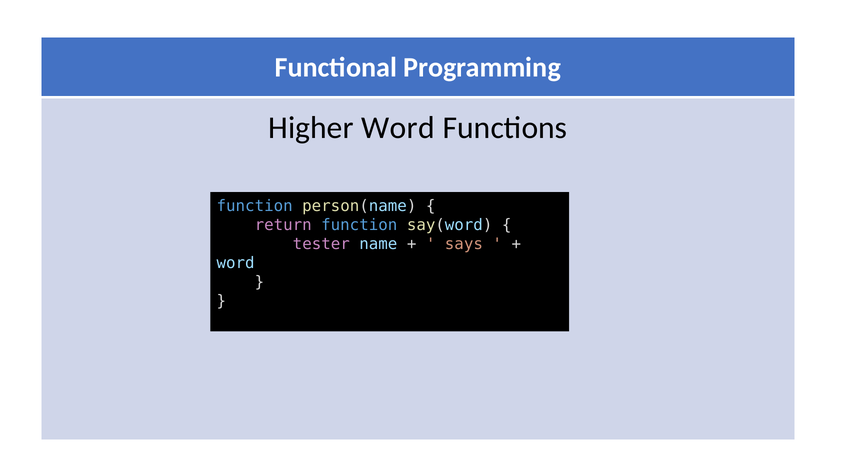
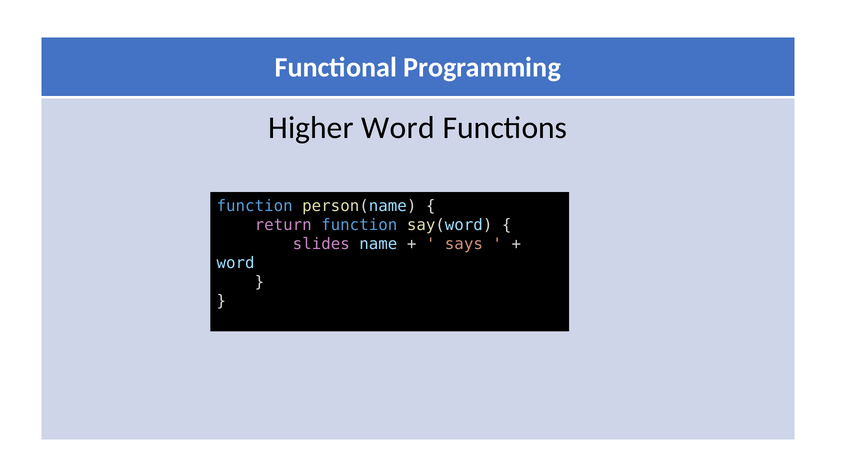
tester: tester -> slides
